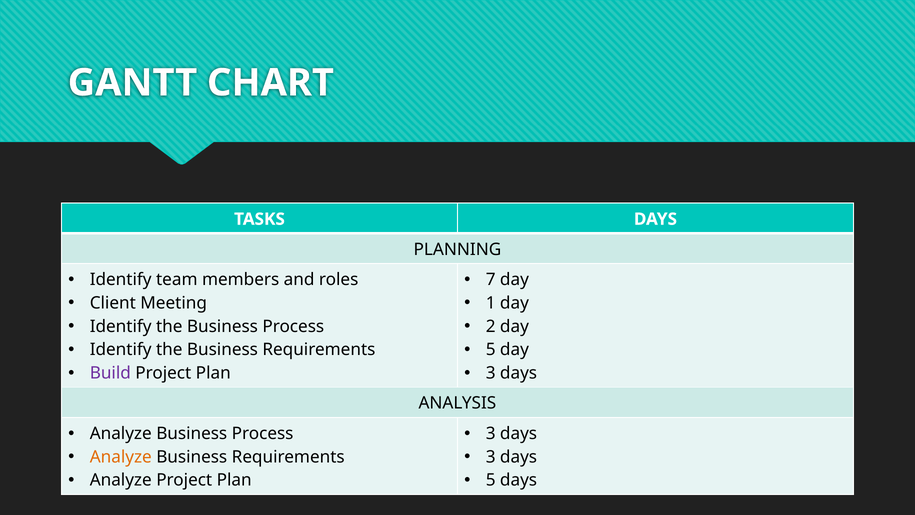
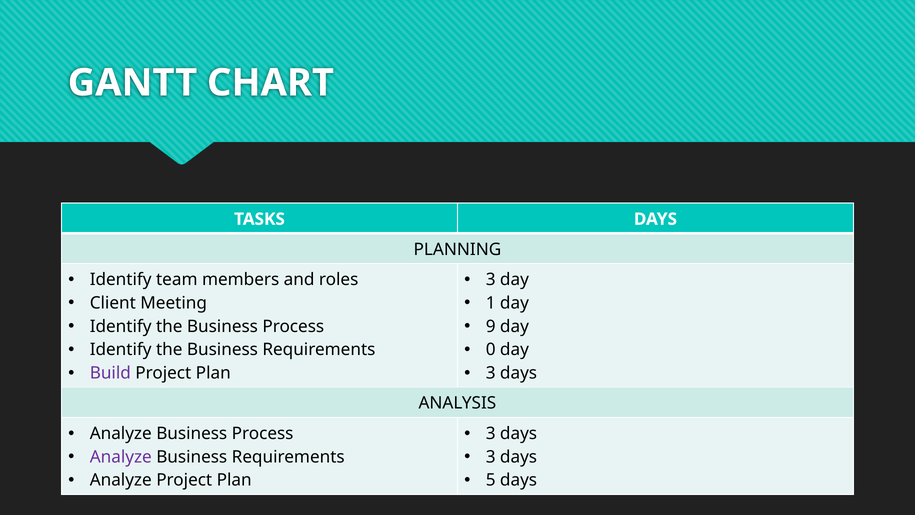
7 at (491, 279): 7 -> 3
2: 2 -> 9
5 at (491, 350): 5 -> 0
Analyze at (121, 457) colour: orange -> purple
